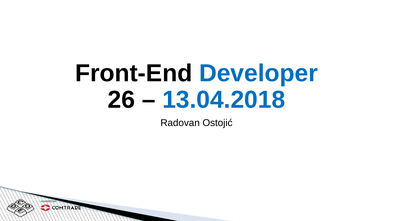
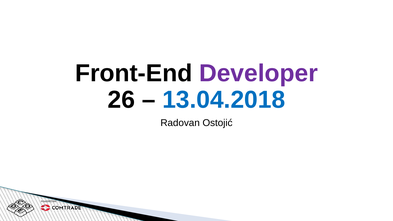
Developer colour: blue -> purple
